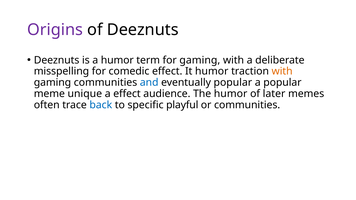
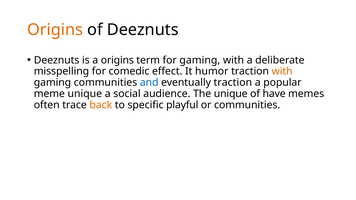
Origins at (55, 30) colour: purple -> orange
a humor: humor -> origins
eventually popular: popular -> traction
a effect: effect -> social
The humor: humor -> unique
later: later -> have
back colour: blue -> orange
